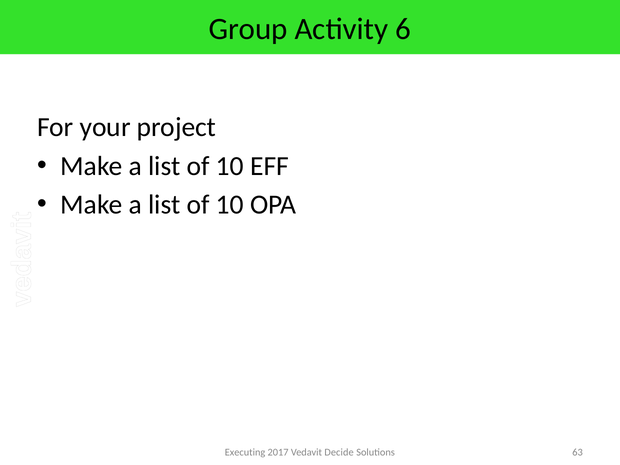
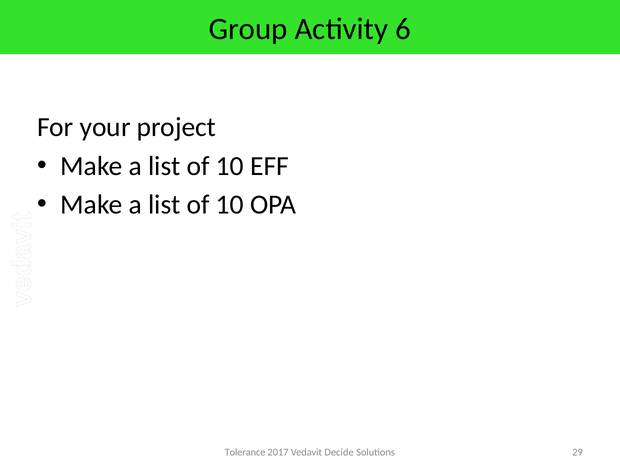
Executing: Executing -> Tolerance
63: 63 -> 29
